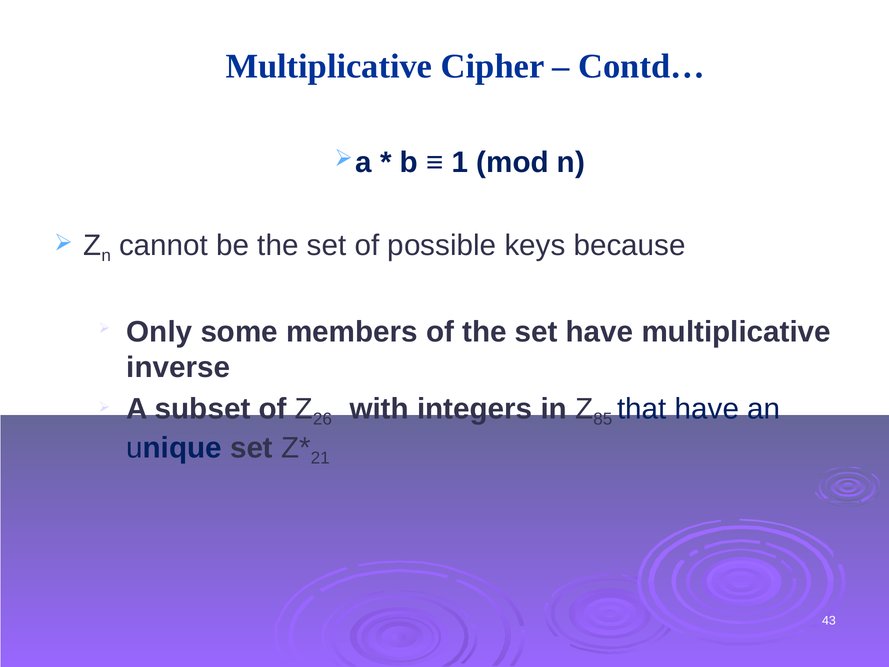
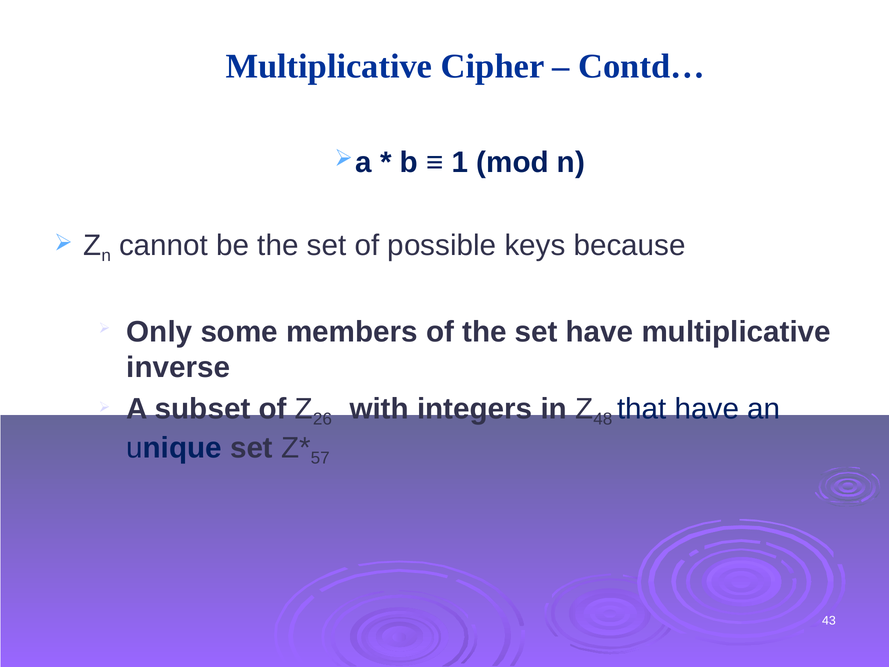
85: 85 -> 48
21: 21 -> 57
